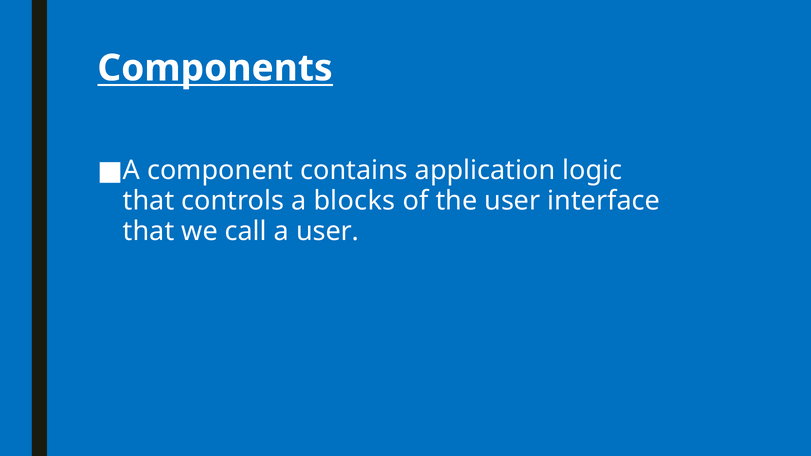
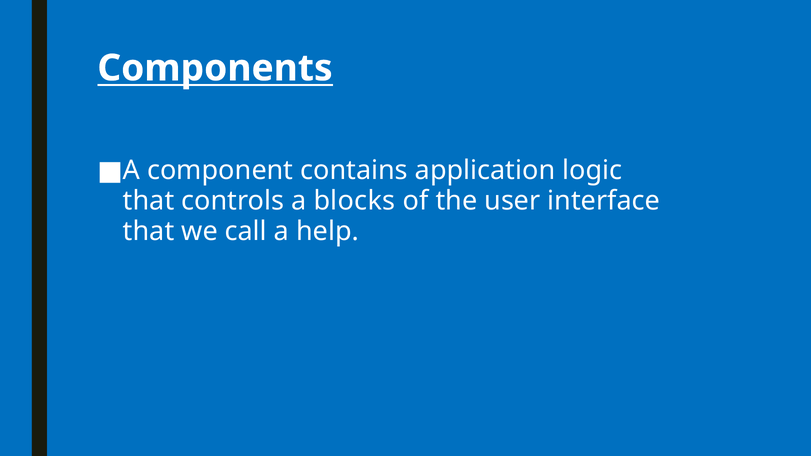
a user: user -> help
